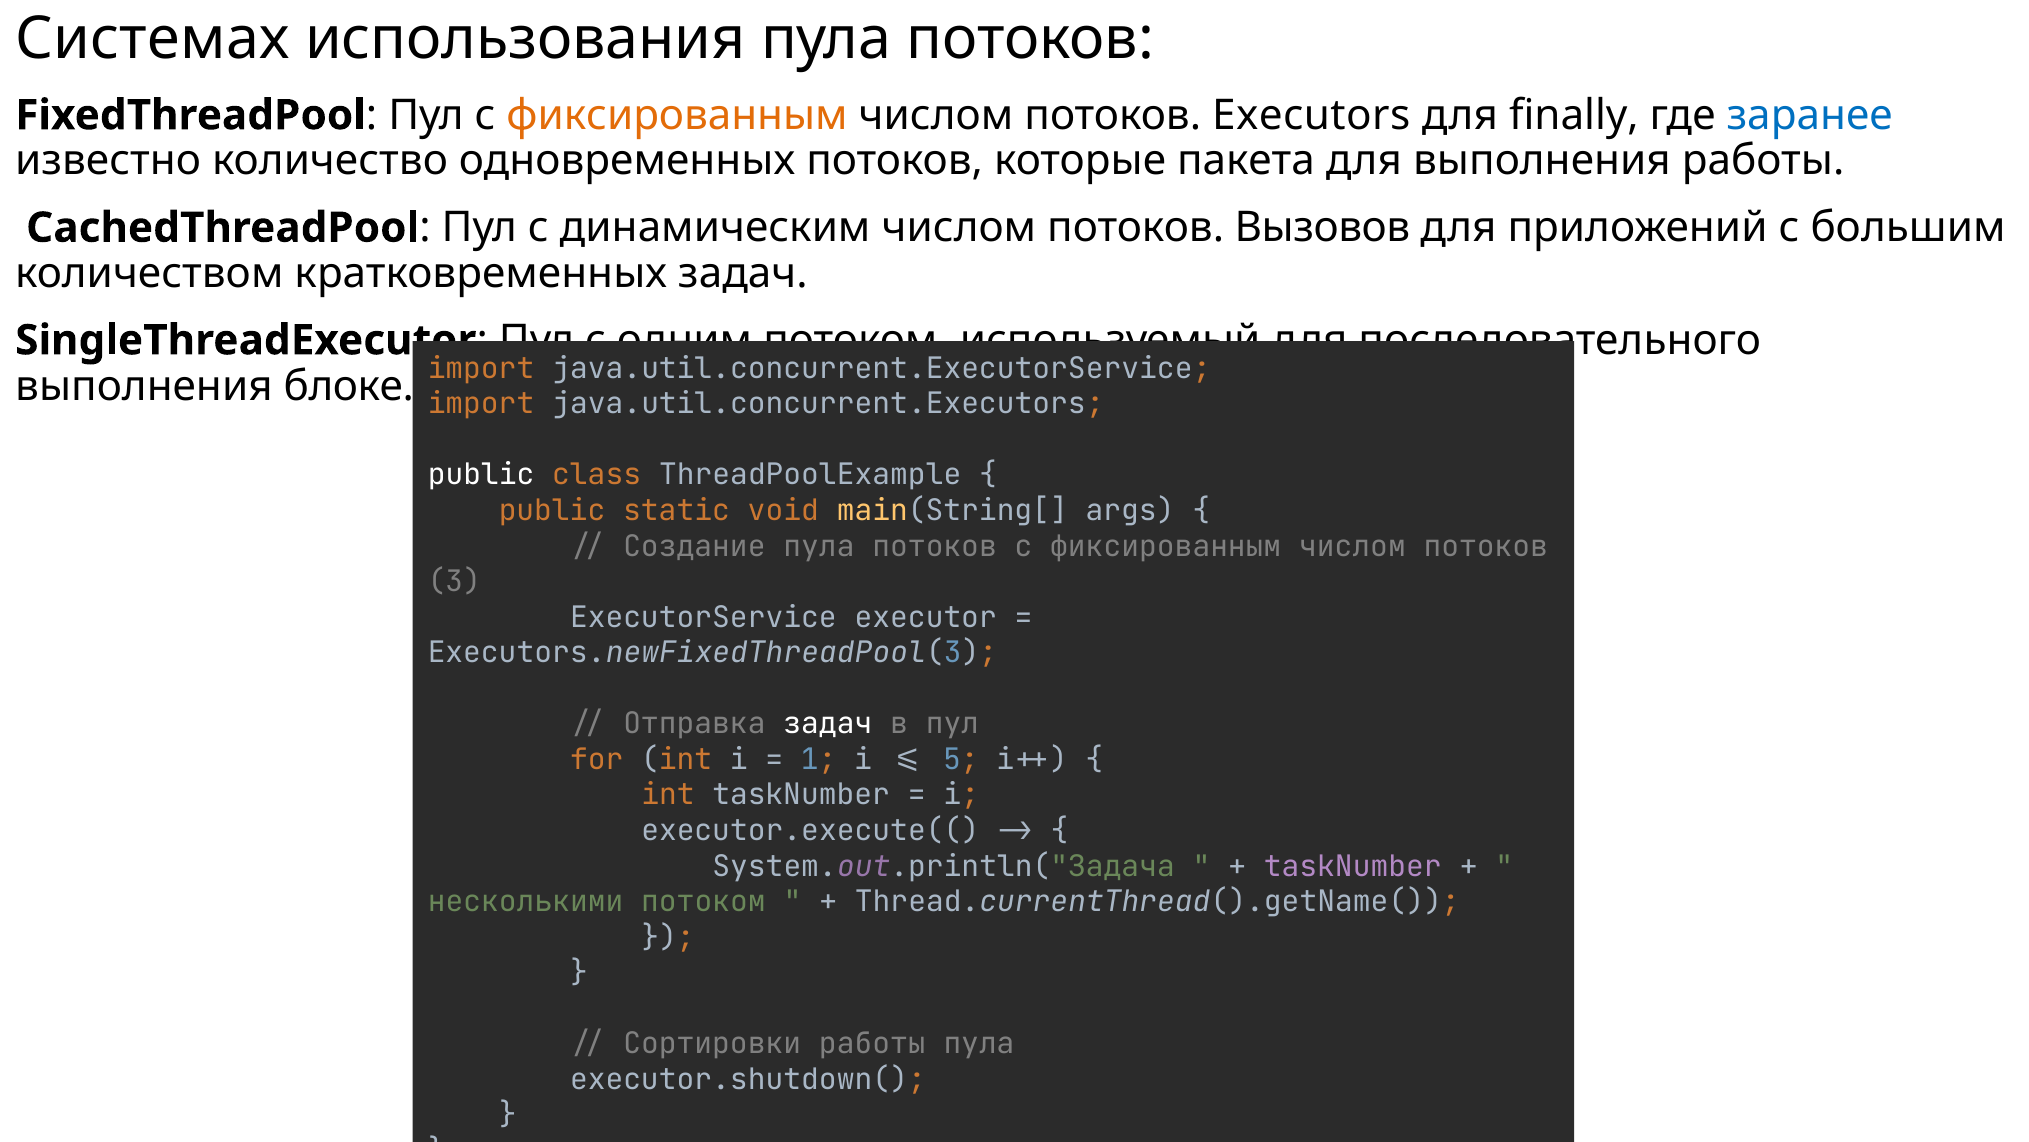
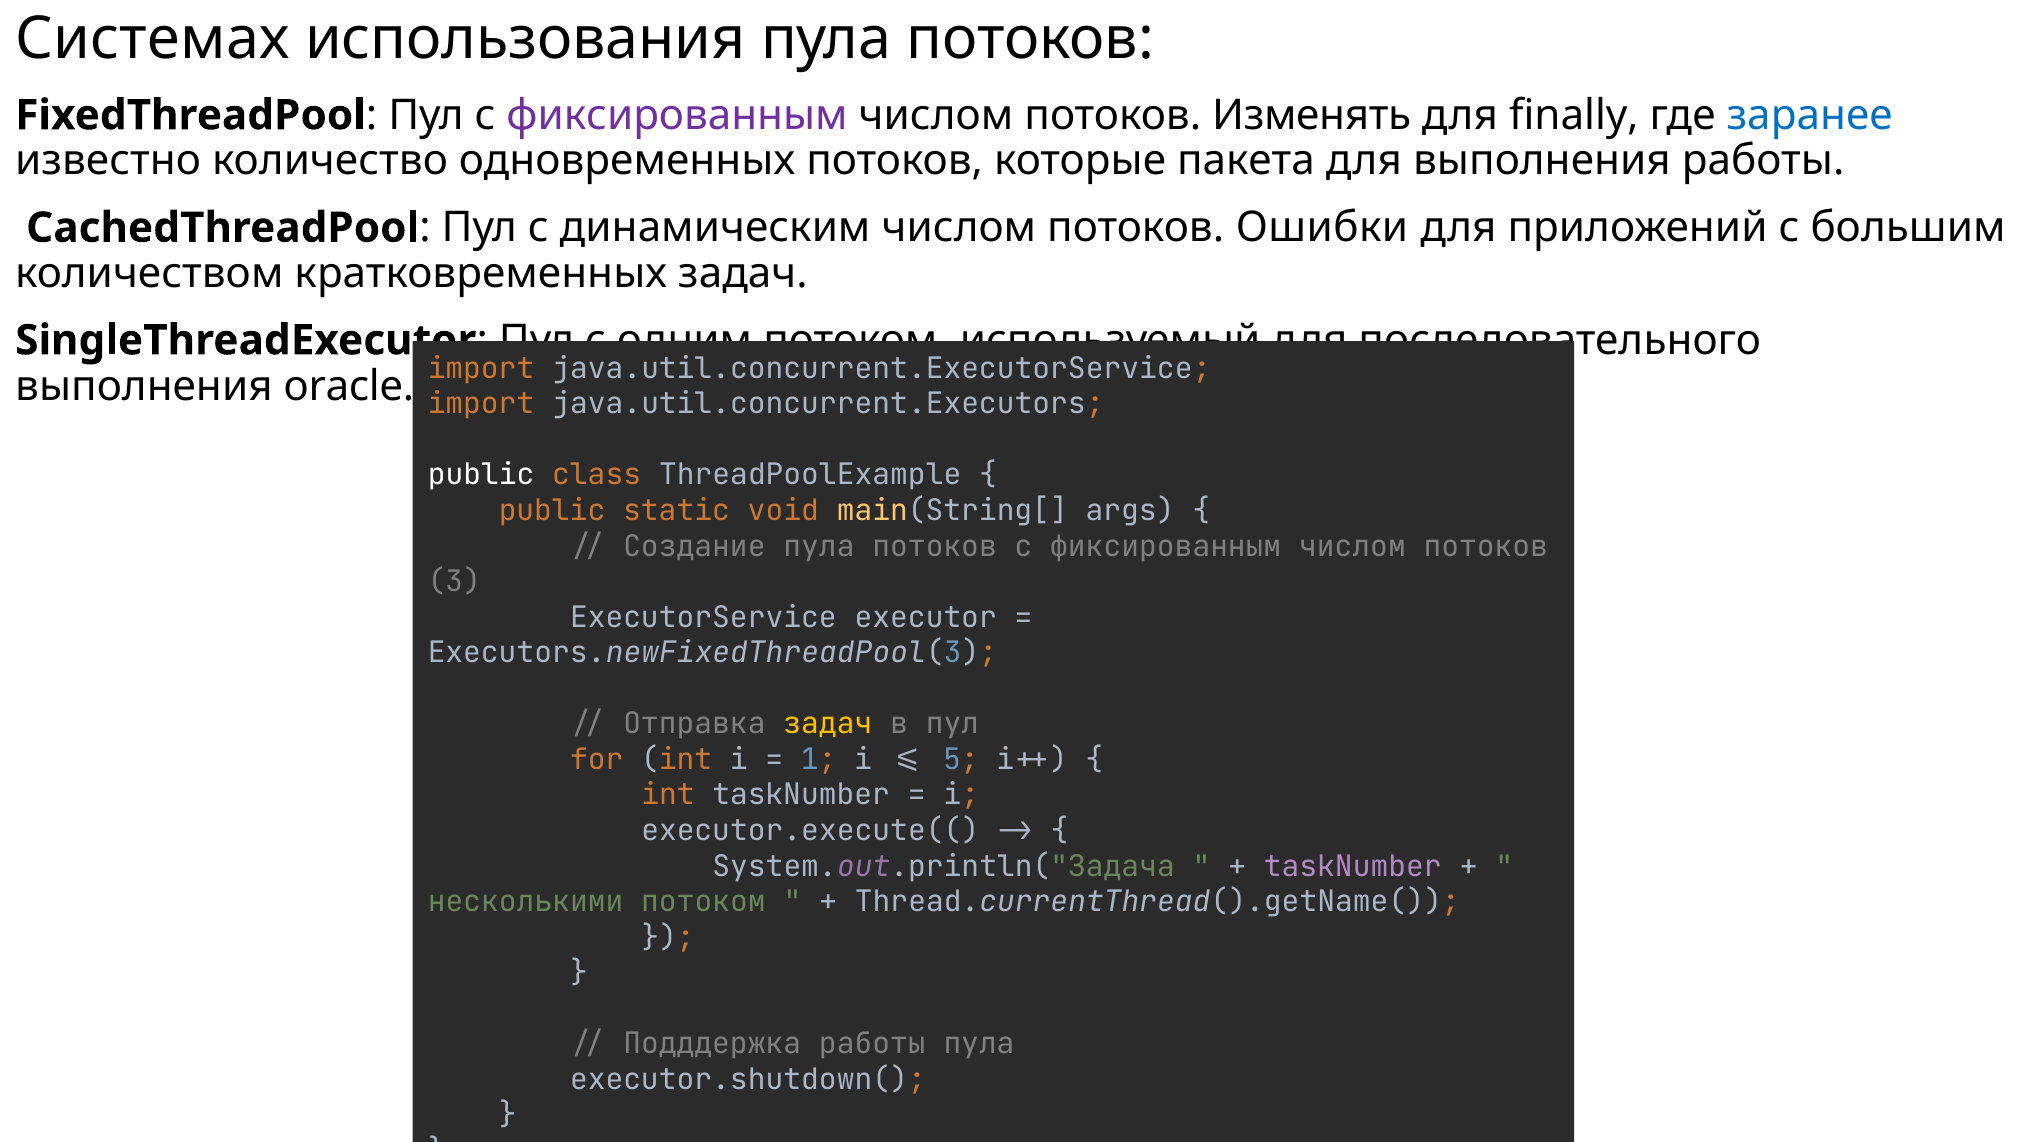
фиксированным at (677, 115) colour: orange -> purple
Executors: Executors -> Изменять
Вызовов: Вызовов -> Ошибки
блоке: блоке -> oracle
задач at (828, 724) colour: white -> yellow
Сортировки: Сортировки -> Подддержка
